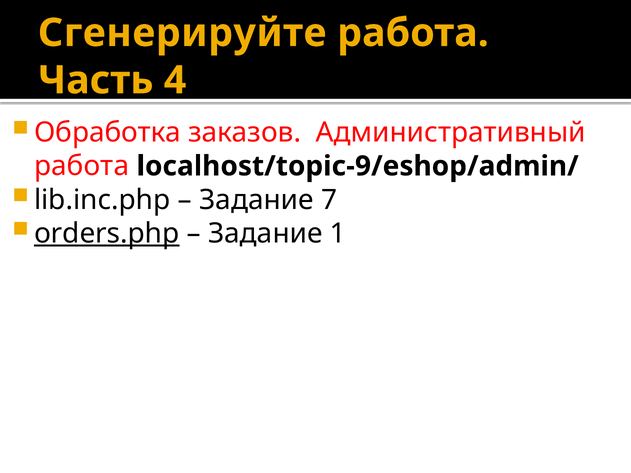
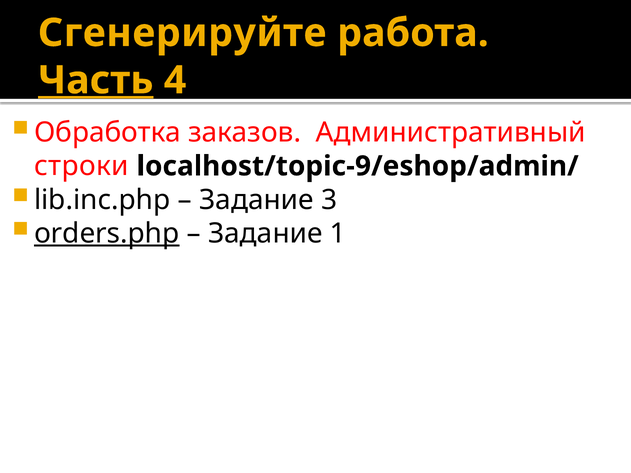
Часть underline: none -> present
работа at (82, 166): работа -> строки
7: 7 -> 3
